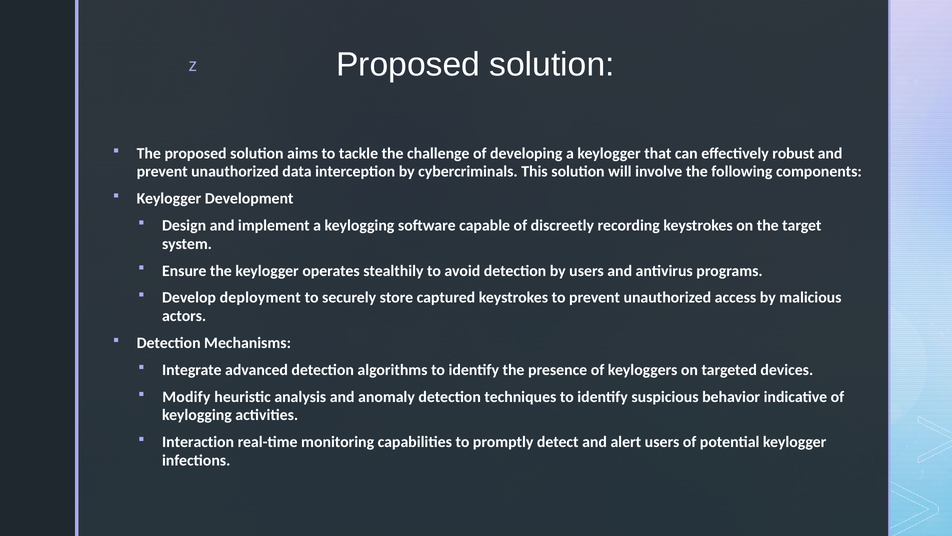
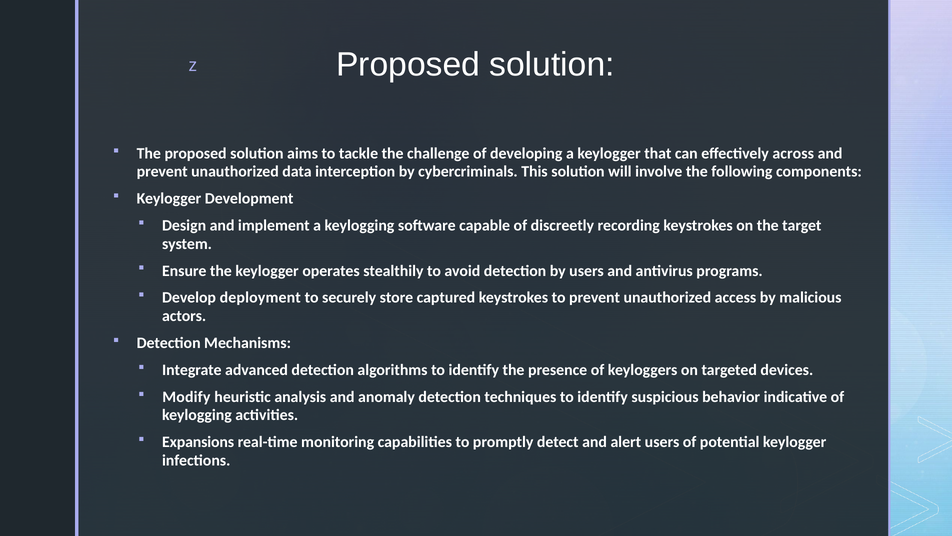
robust: robust -> across
Interaction: Interaction -> Expansions
